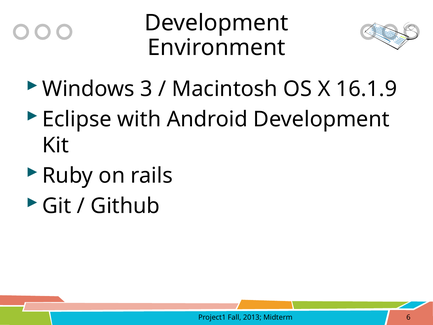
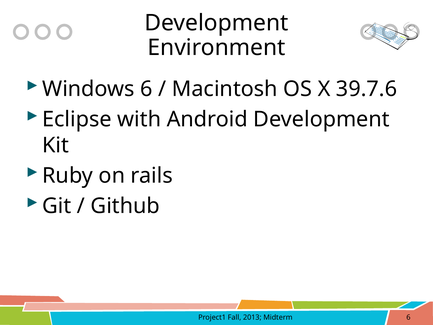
Windows 3: 3 -> 6
16.1.9: 16.1.9 -> 39.7.6
